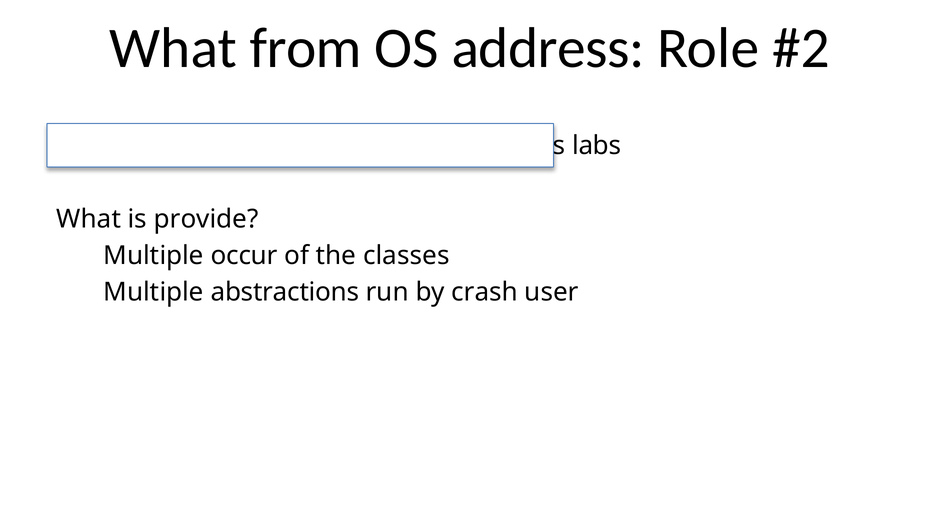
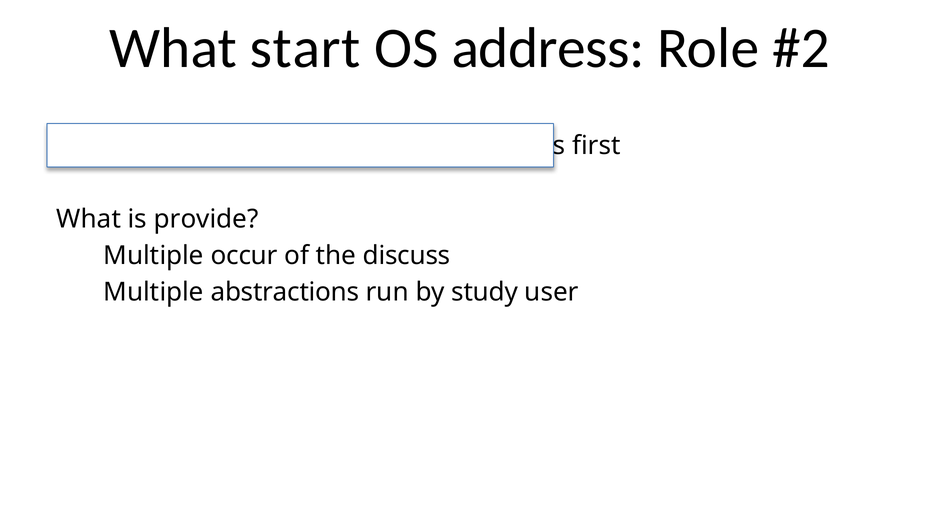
from: from -> start
labs: labs -> first
classes: classes -> discuss
crash: crash -> study
